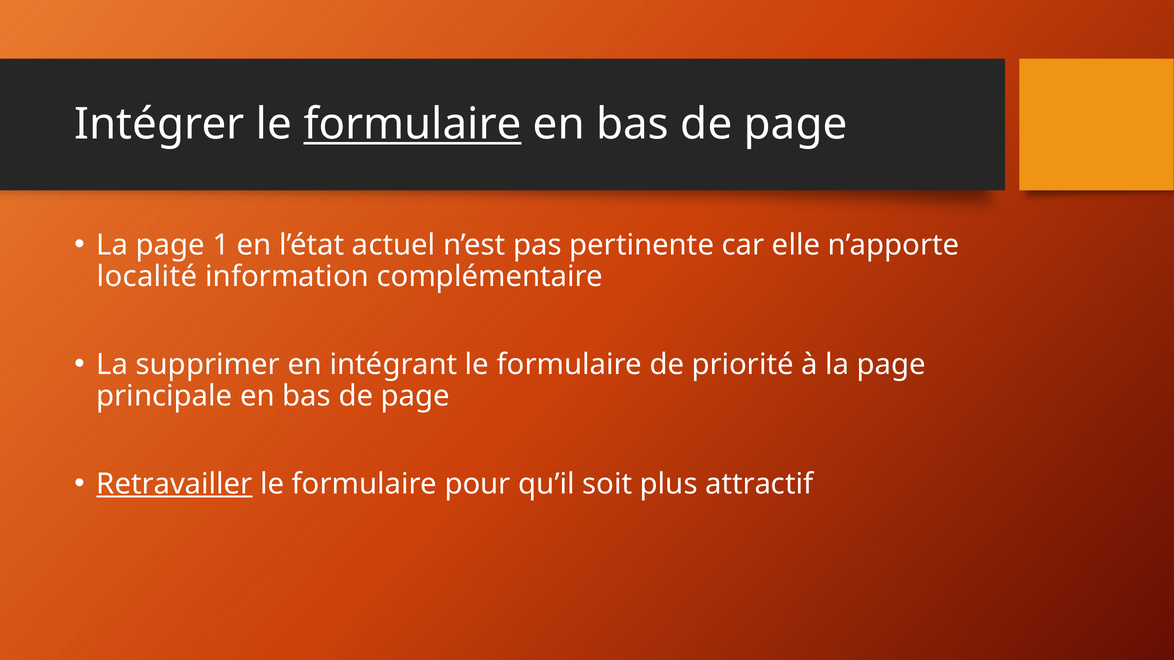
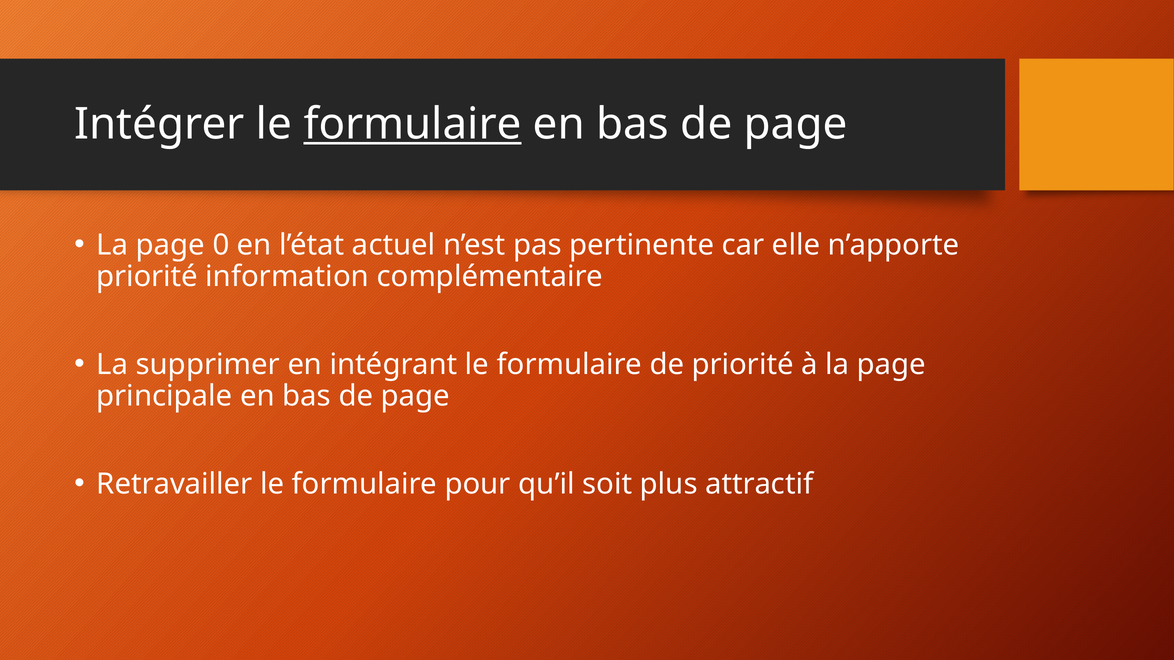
1: 1 -> 0
localité at (147, 277): localité -> priorité
Retravailler underline: present -> none
